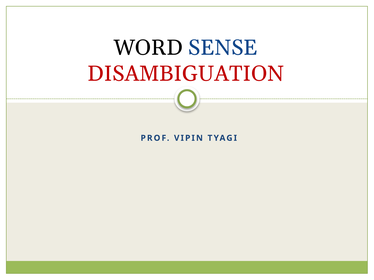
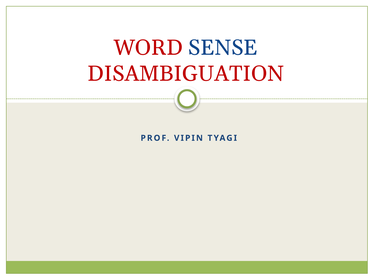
WORD colour: black -> red
